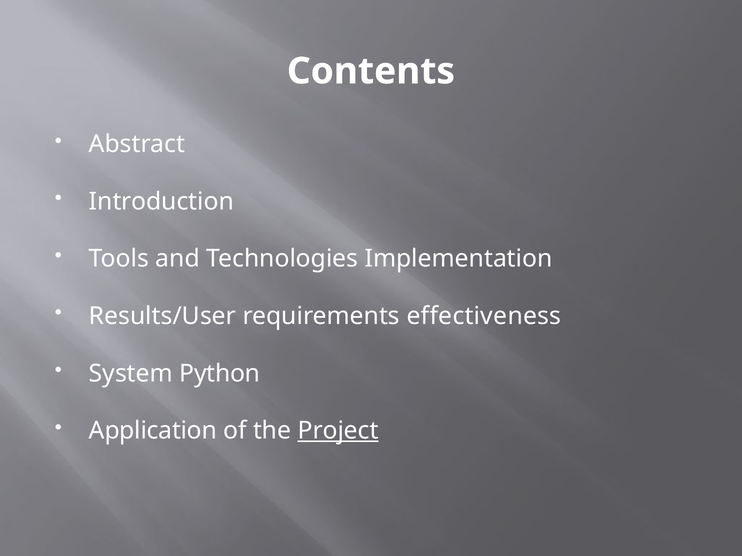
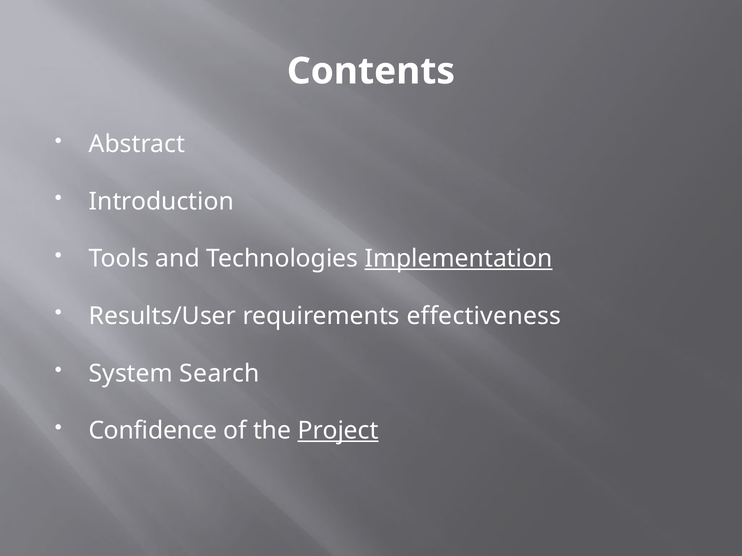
Implementation underline: none -> present
Python: Python -> Search
Application: Application -> Confidence
